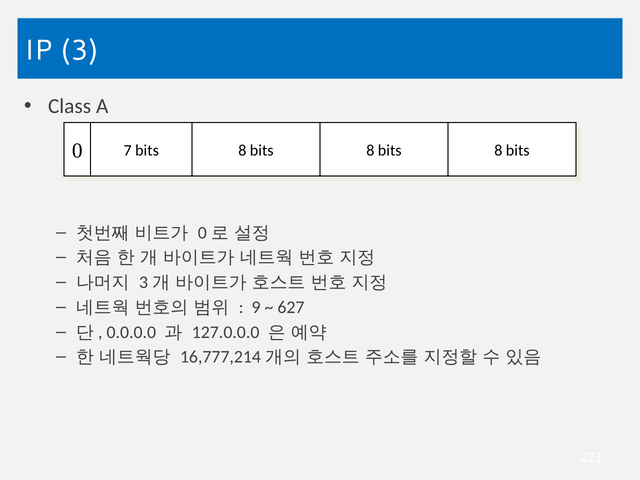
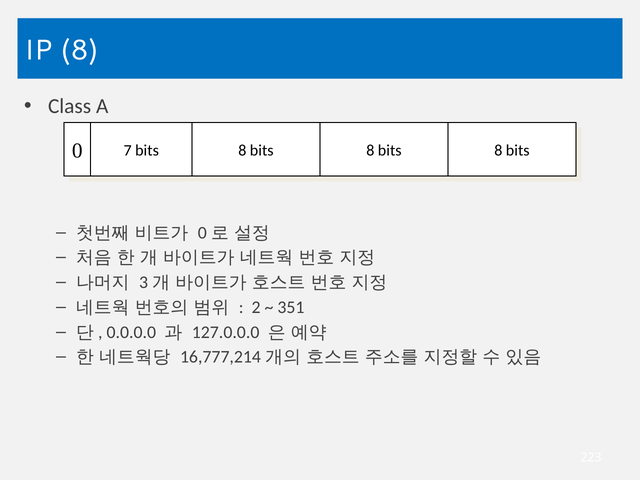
IP 3: 3 -> 8
9: 9 -> 2
627: 627 -> 351
